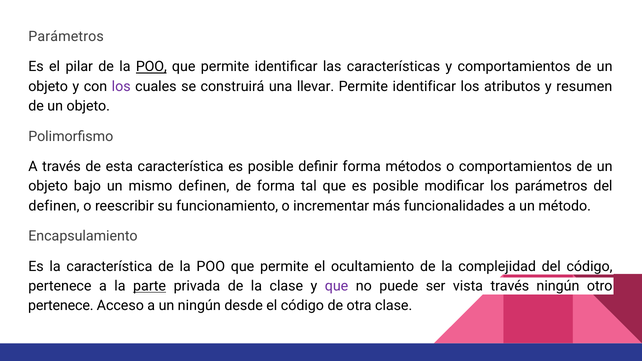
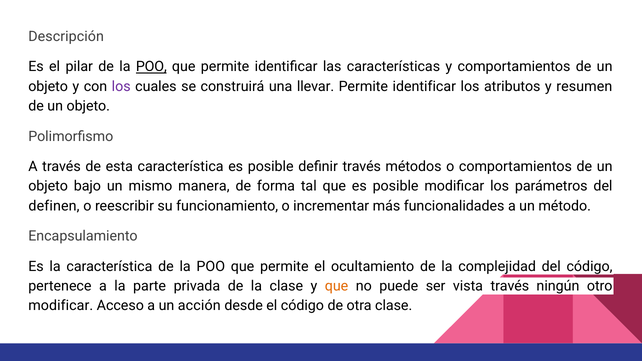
Parámetros at (66, 36): Parámetros -> Descripción
definir forma: forma -> través
mismo definen: definen -> manera
parte underline: present -> none
que at (337, 286) colour: purple -> orange
pertenece at (61, 306): pertenece -> modificar
un ningún: ningún -> acción
